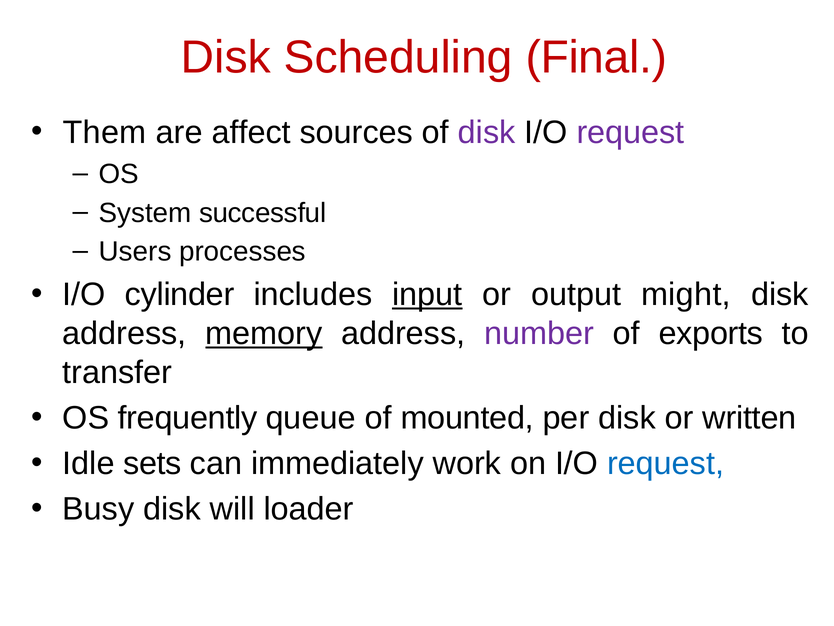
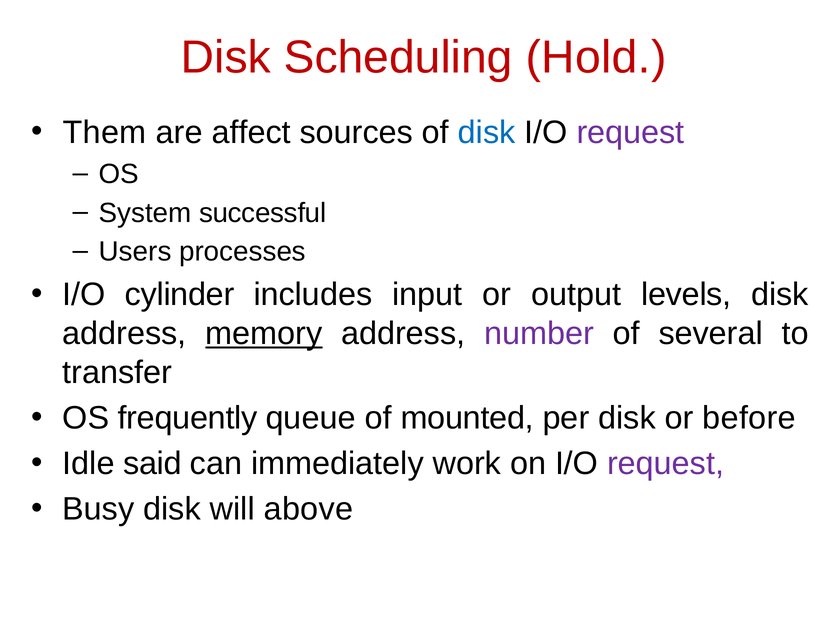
Final: Final -> Hold
disk at (487, 132) colour: purple -> blue
input underline: present -> none
might: might -> levels
exports: exports -> several
written: written -> before
sets: sets -> said
request at (666, 463) colour: blue -> purple
loader: loader -> above
